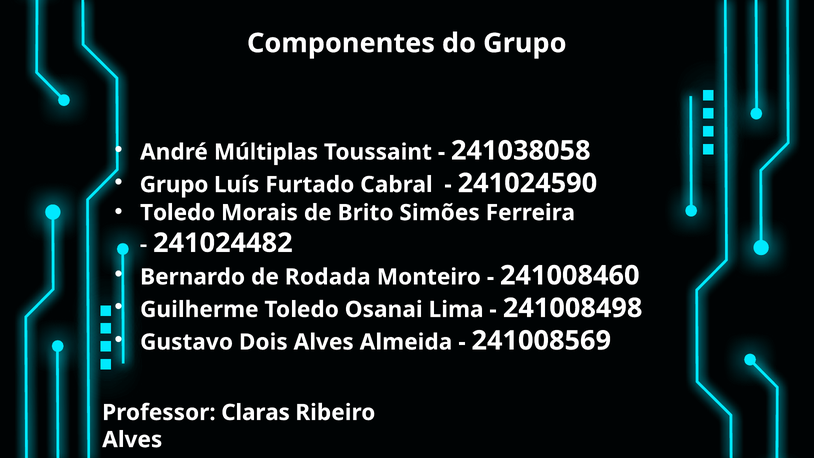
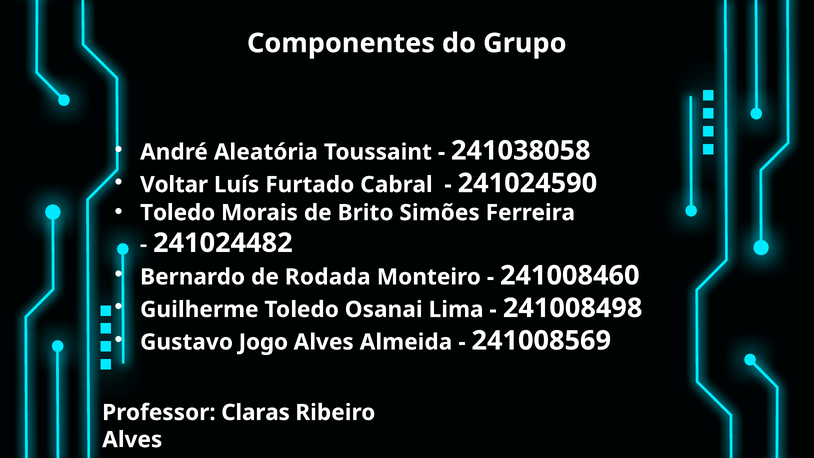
Múltiplas: Múltiplas -> Aleatória
Grupo at (174, 185): Grupo -> Voltar
Dois: Dois -> Jogo
